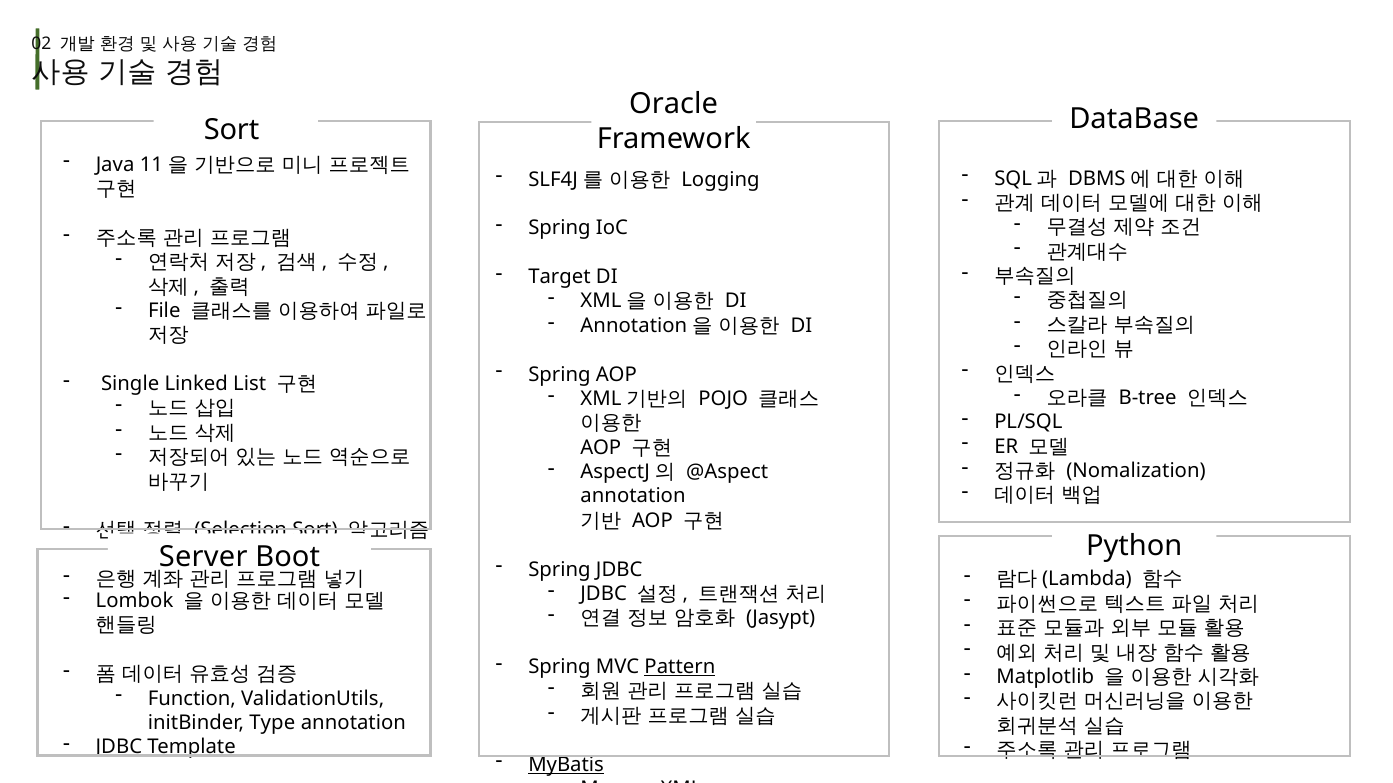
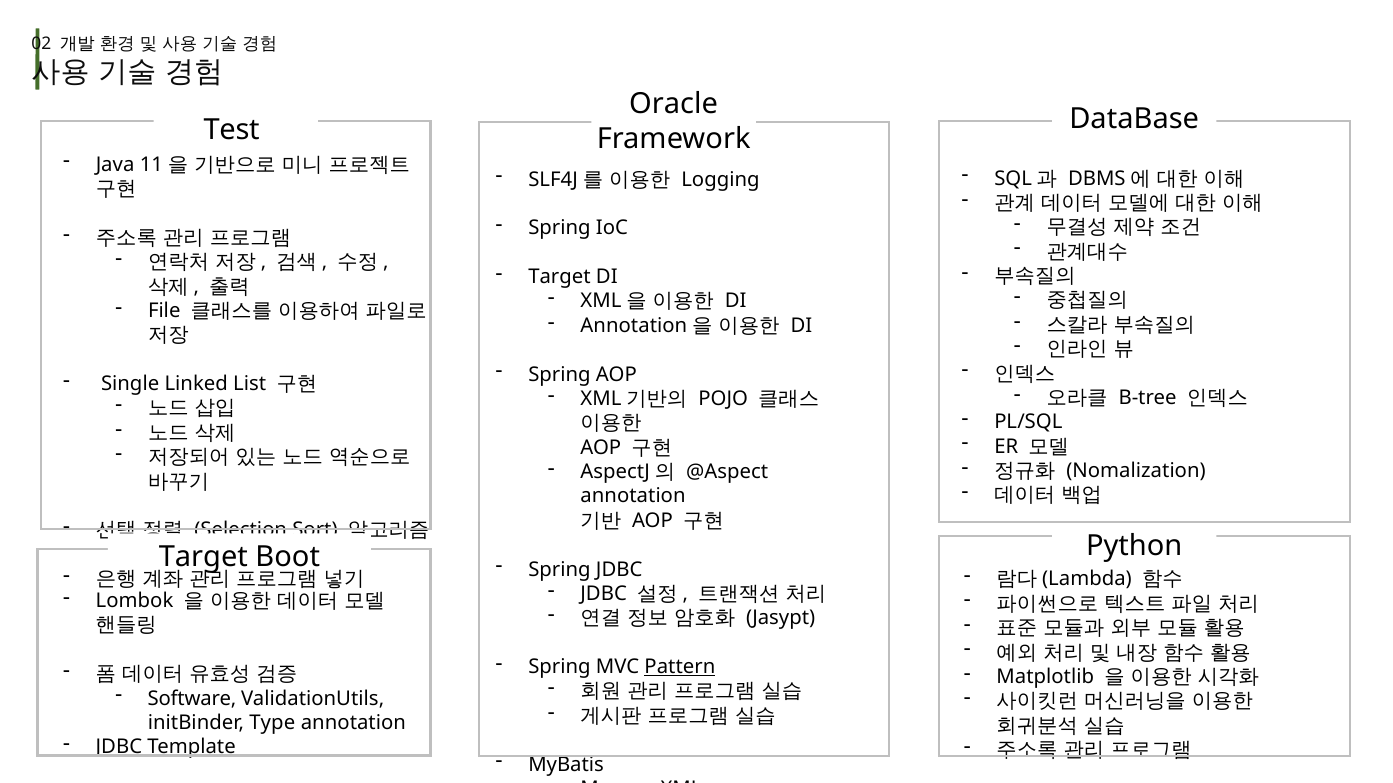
Sort at (232, 130): Sort -> Test
Server at (203, 557): Server -> Target
Function: Function -> Software
MyBatis underline: present -> none
